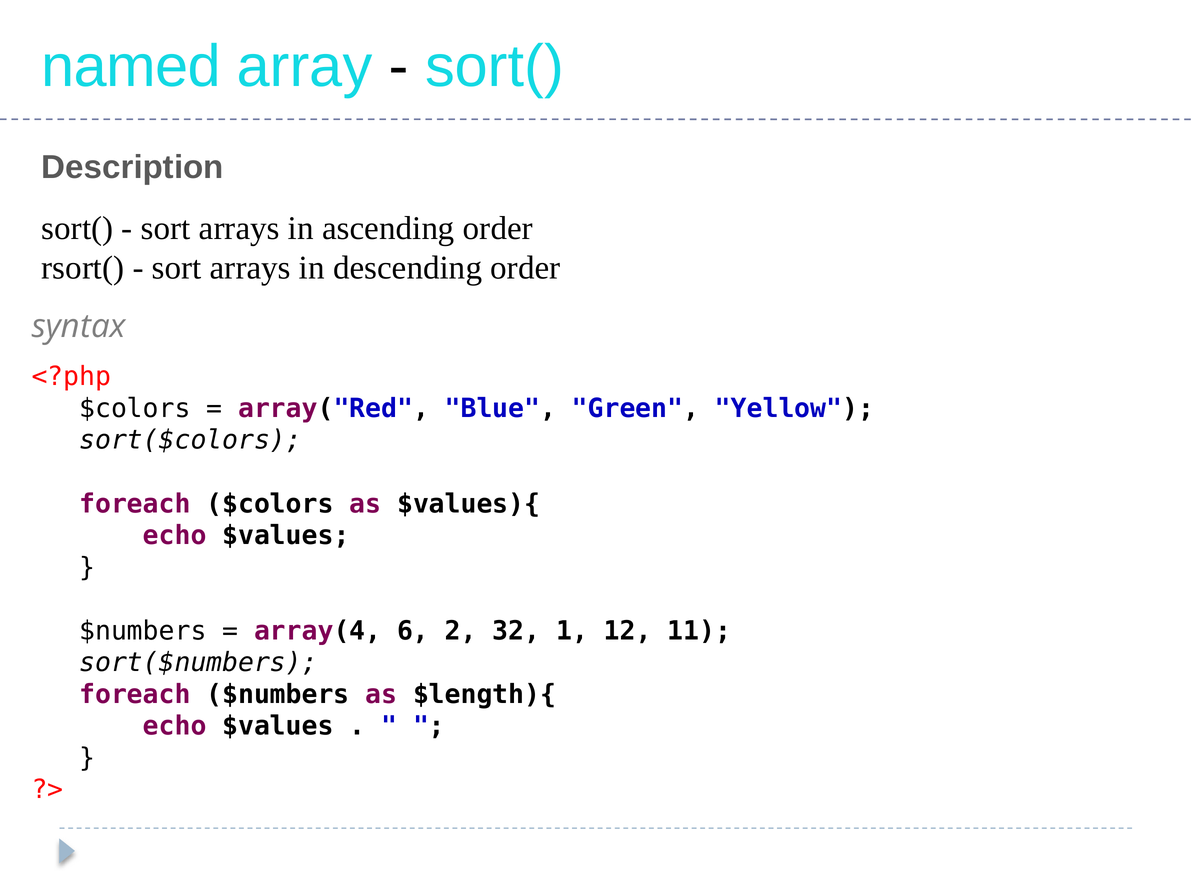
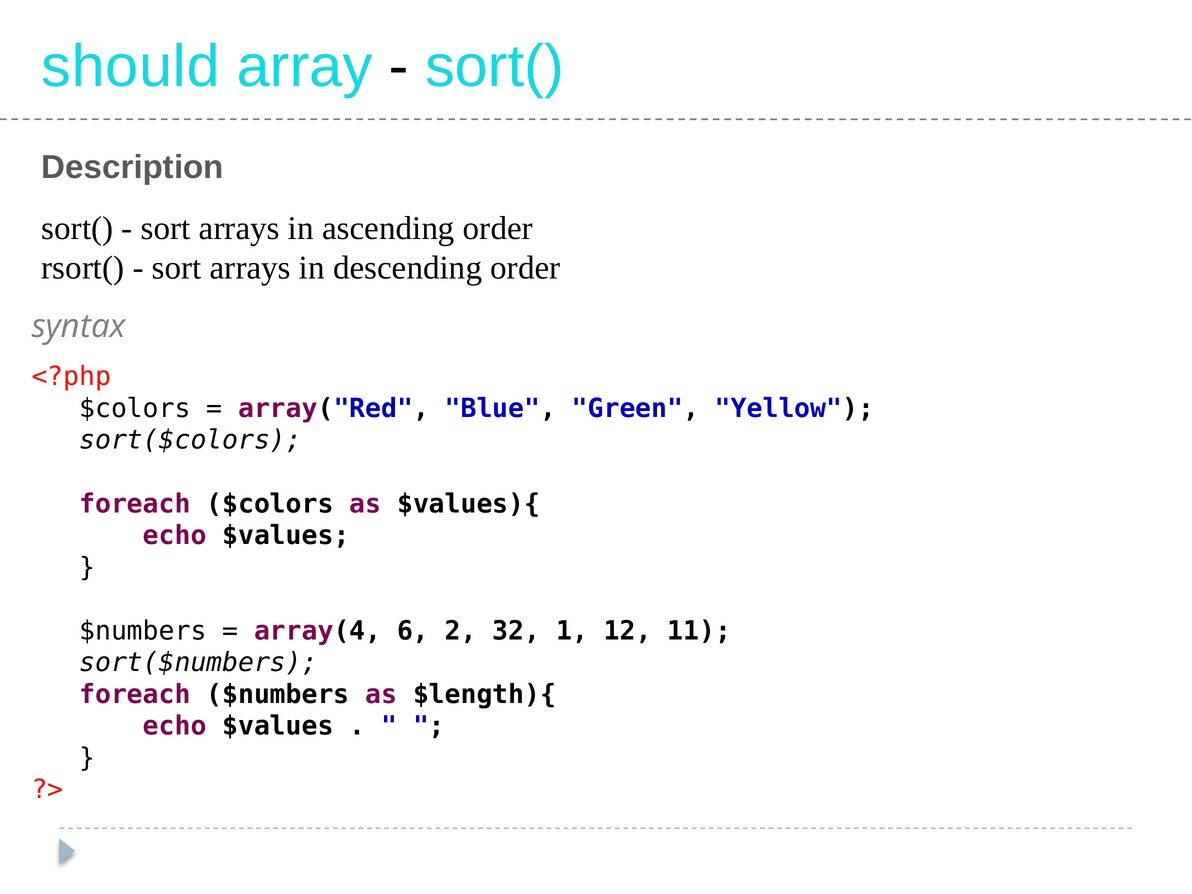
named: named -> should
